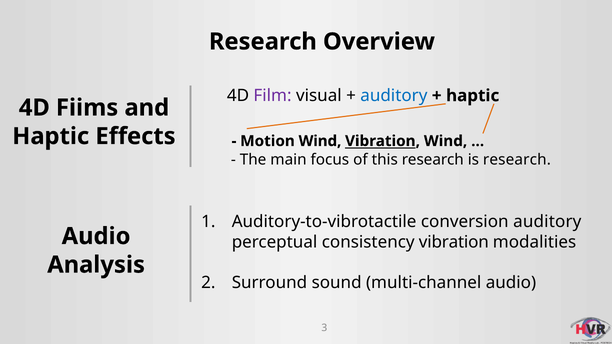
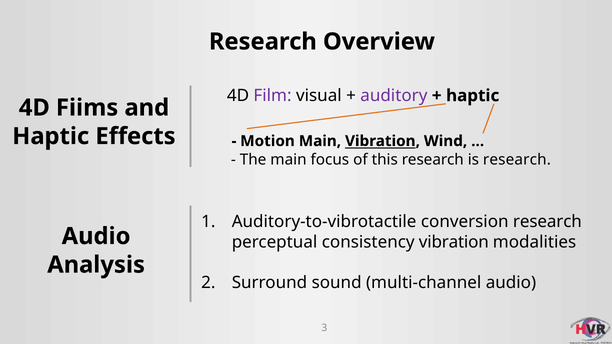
auditory at (394, 96) colour: blue -> purple
Motion Wind: Wind -> Main
conversion auditory: auditory -> research
